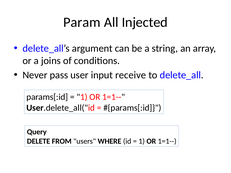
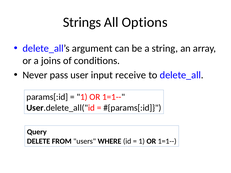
Param: Param -> Strings
Injected: Injected -> Options
